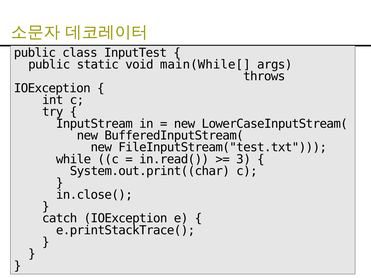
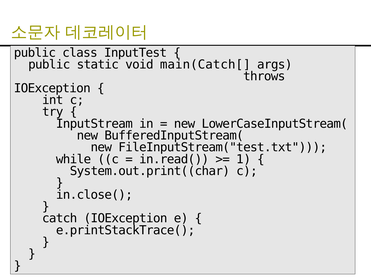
main(While[: main(While[ -> main(Catch[
3: 3 -> 1
